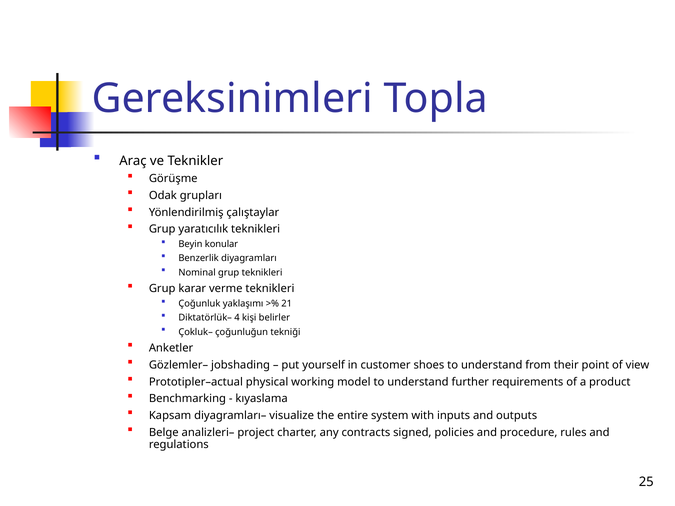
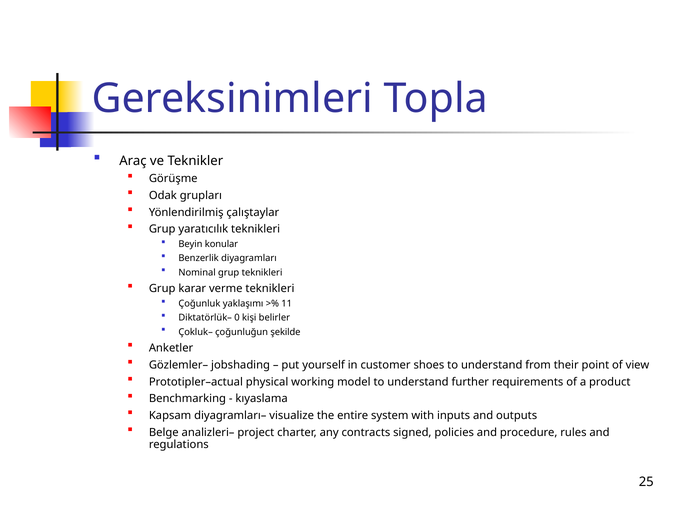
21: 21 -> 11
4: 4 -> 0
tekniği: tekniği -> şekilde
